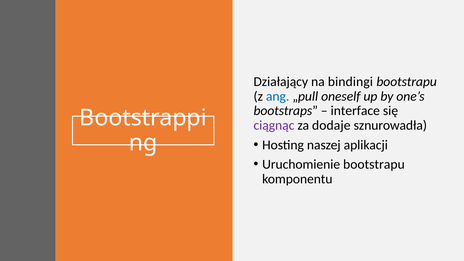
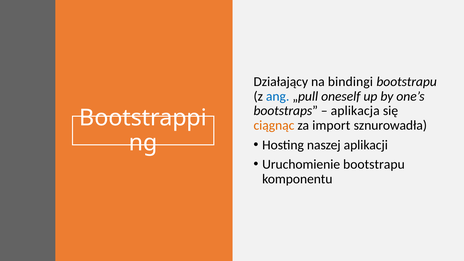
interface: interface -> aplikacja
ciągnąc colour: purple -> orange
dodaje: dodaje -> import
